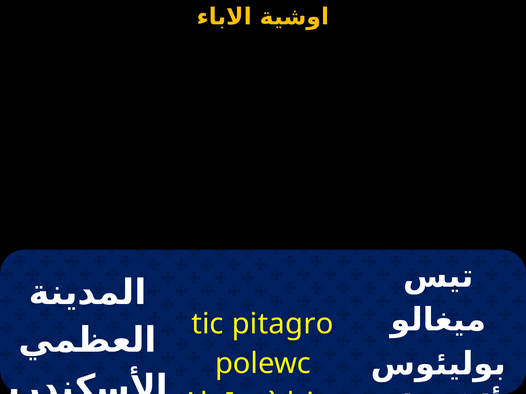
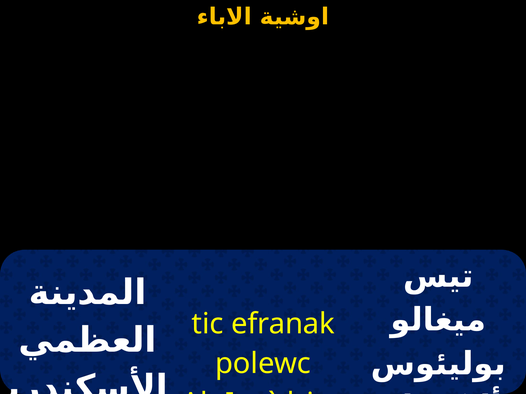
pitagro: pitagro -> efranak
